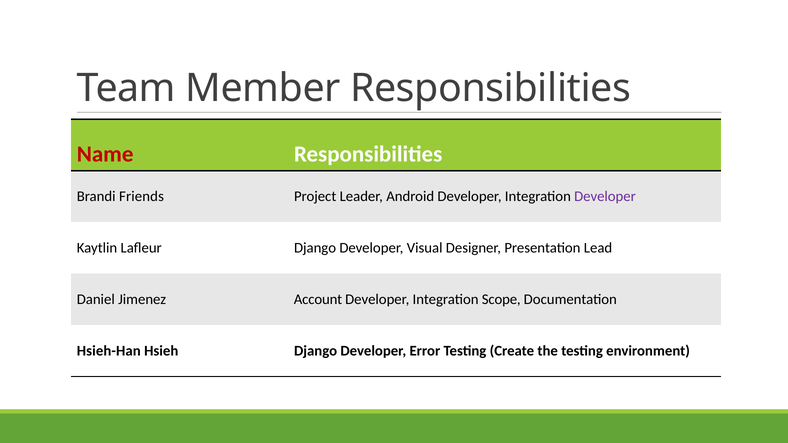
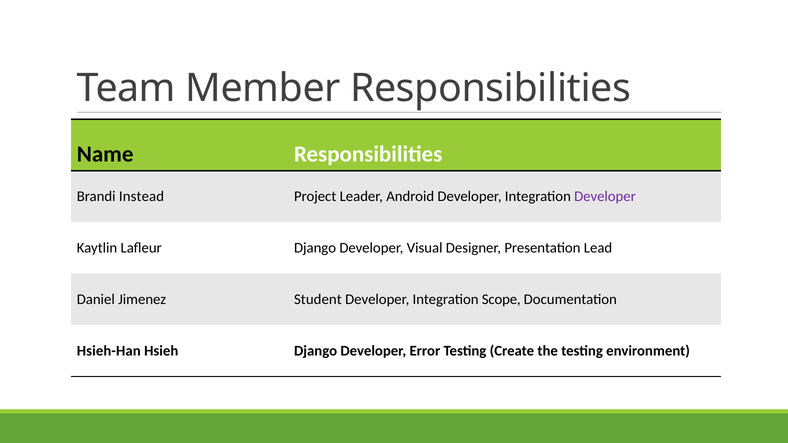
Name colour: red -> black
Friends: Friends -> Instead
Account: Account -> Student
